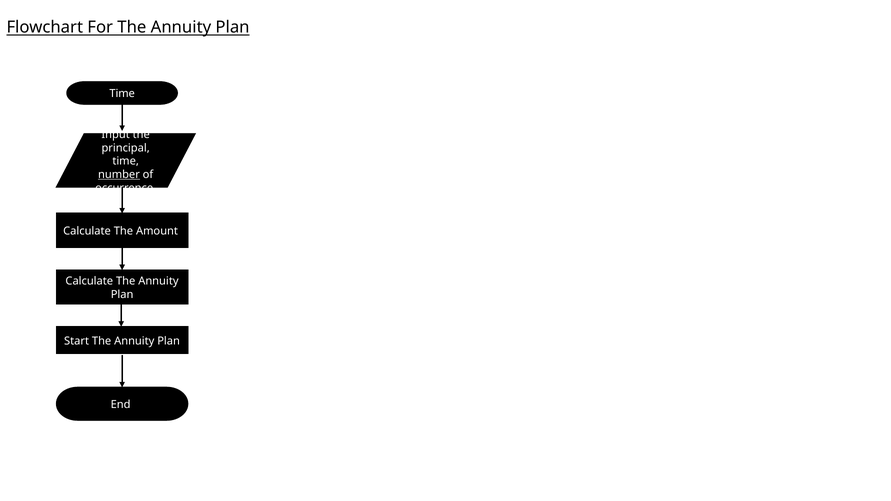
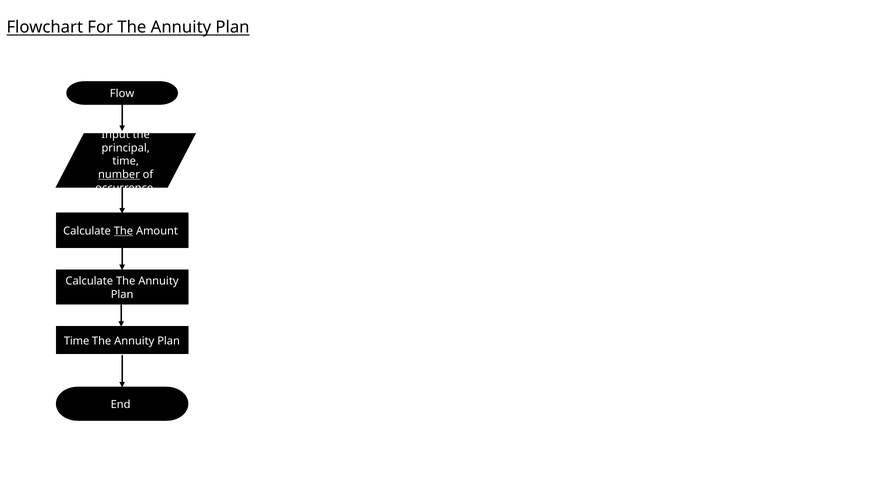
Time at (122, 94): Time -> Flow
The at (123, 231) underline: none -> present
Start at (77, 341): Start -> Time
